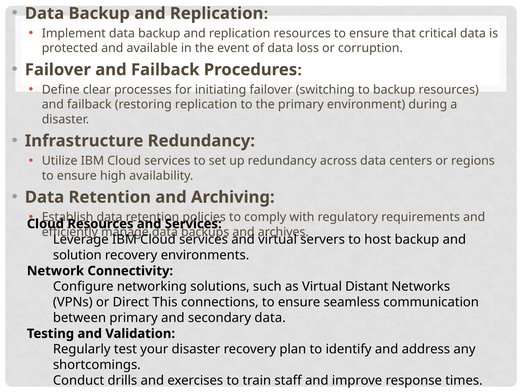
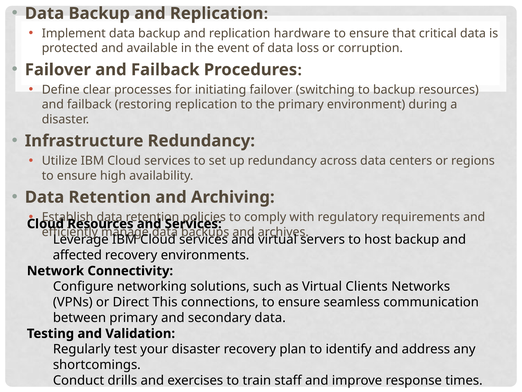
replication resources: resources -> hardware
solution: solution -> affected
Distant: Distant -> Clients
